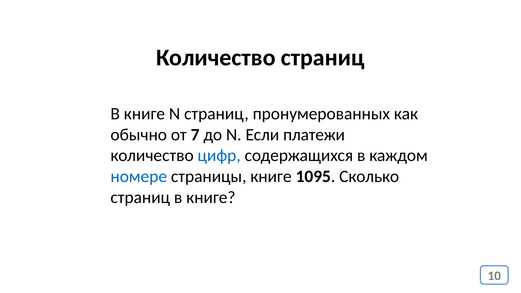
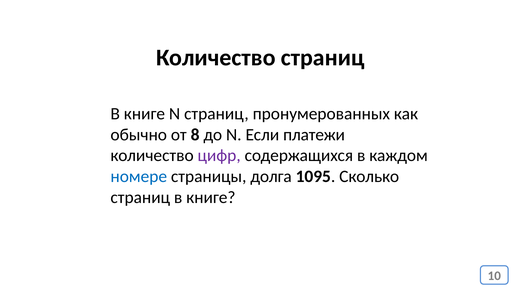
7: 7 -> 8
цифр colour: blue -> purple
страницы книге: книге -> долга
